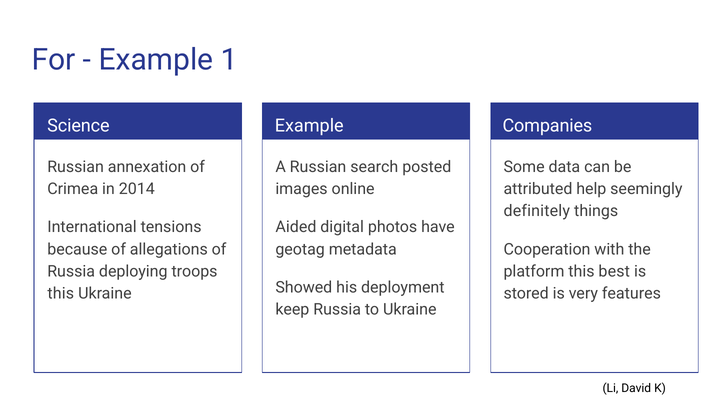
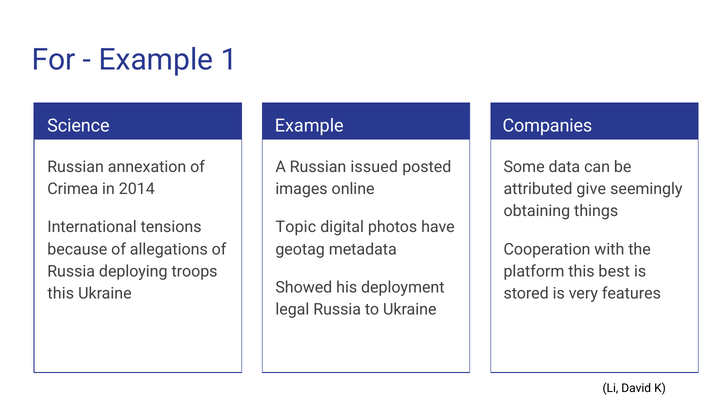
search: search -> issued
help: help -> give
definitely: definitely -> obtaining
Aided: Aided -> Topic
keep: keep -> legal
